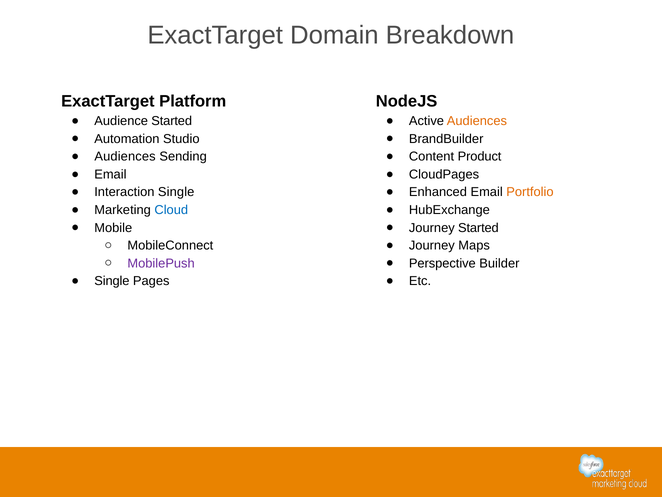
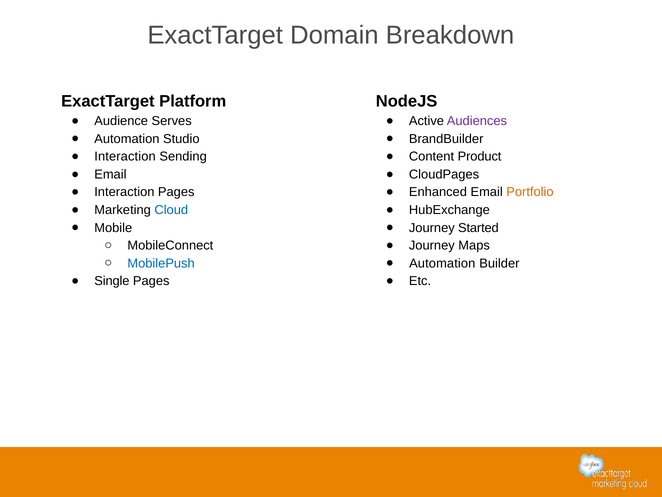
Audience Started: Started -> Serves
Audiences at (477, 121) colour: orange -> purple
Audiences at (125, 157): Audiences -> Interaction
Interaction Single: Single -> Pages
MobilePush colour: purple -> blue
Perspective at (442, 263): Perspective -> Automation
